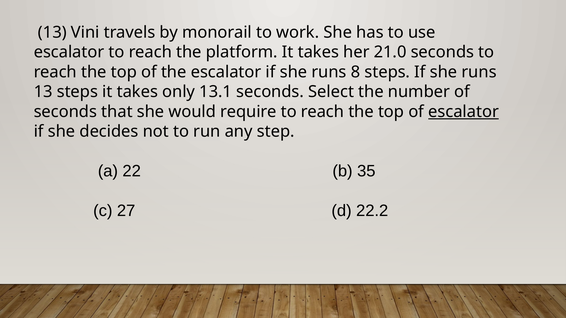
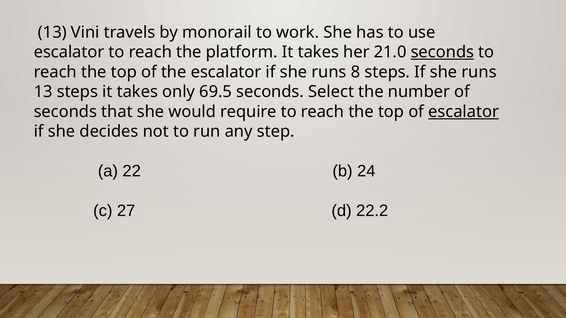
seconds at (442, 52) underline: none -> present
13.1: 13.1 -> 69.5
35: 35 -> 24
